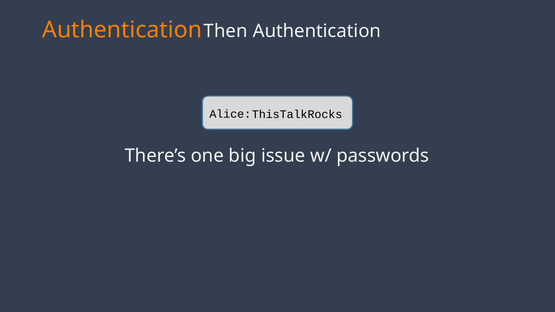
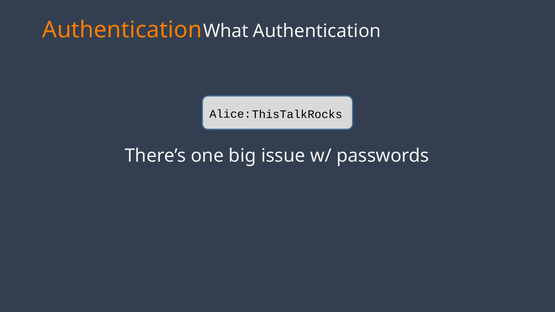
Then: Then -> What
